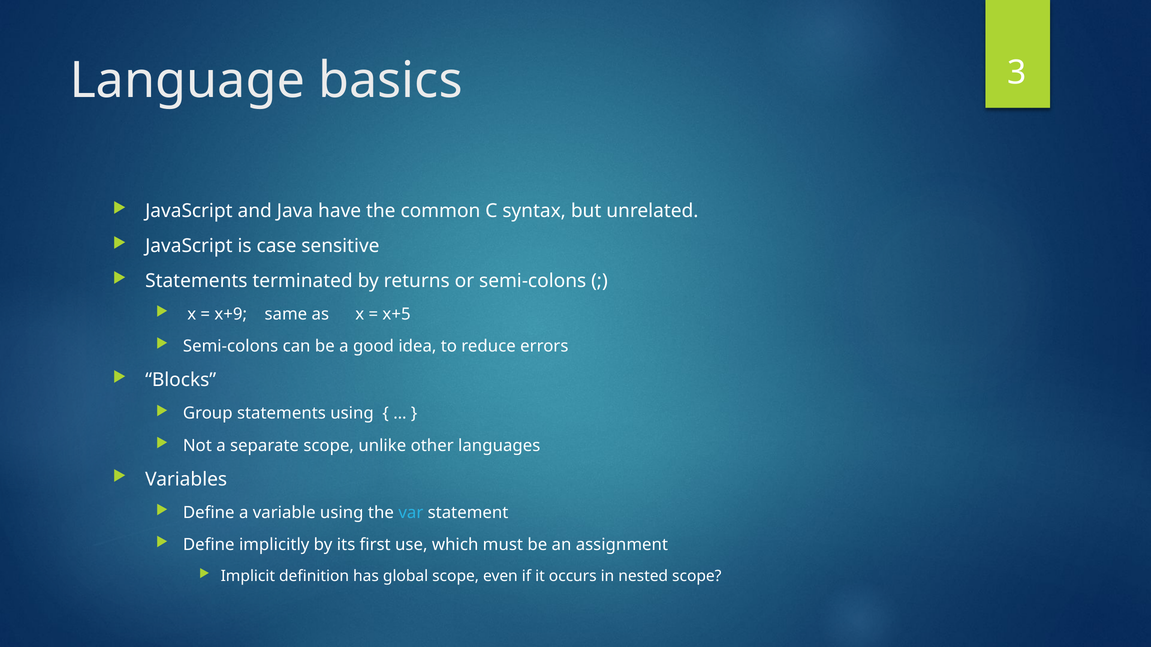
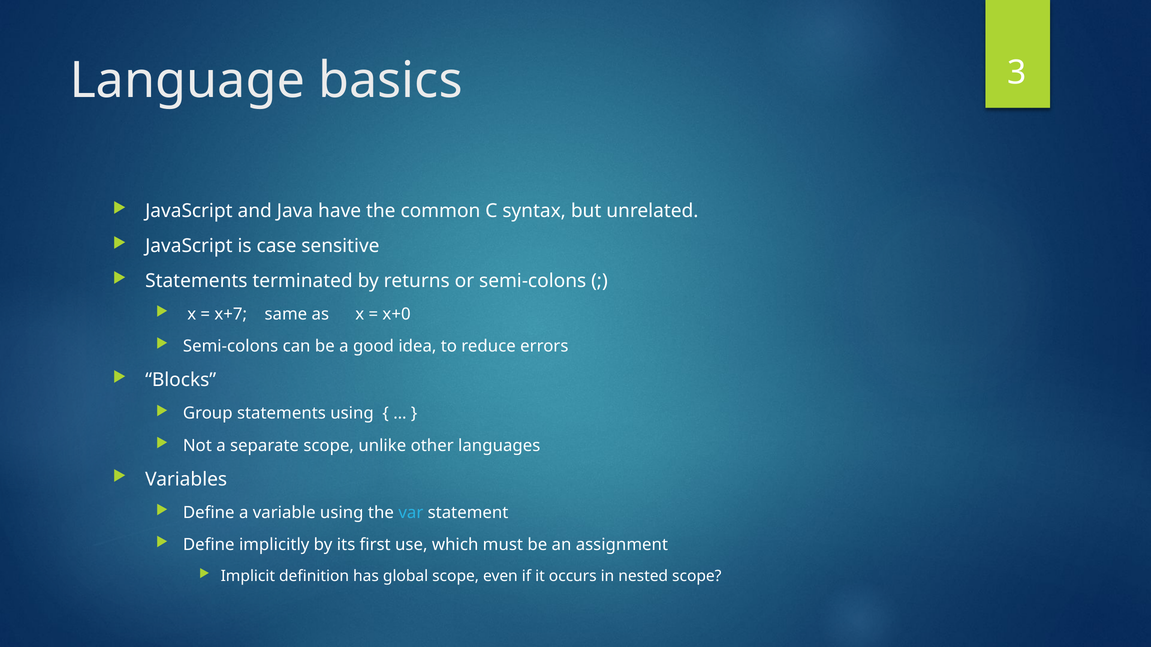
x+9: x+9 -> x+7
x+5: x+5 -> x+0
